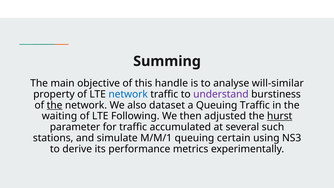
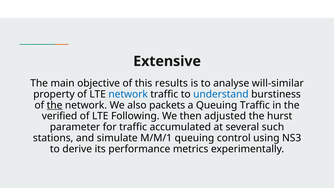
Summing: Summing -> Extensive
handle: handle -> results
understand colour: purple -> blue
dataset: dataset -> packets
waiting: waiting -> verified
hurst underline: present -> none
certain: certain -> control
